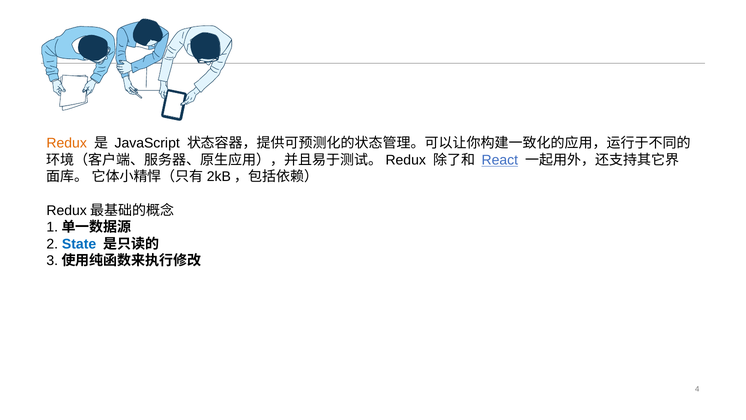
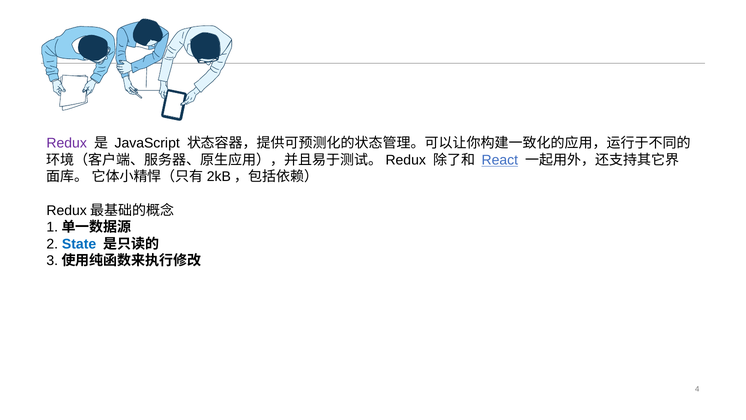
Redux colour: orange -> purple
